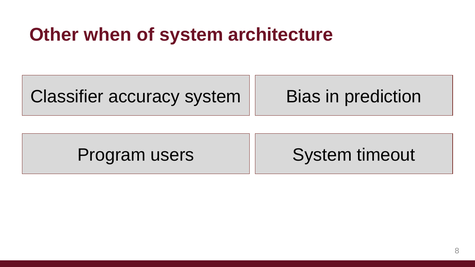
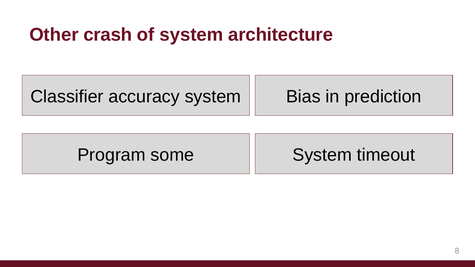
when: when -> crash
users: users -> some
